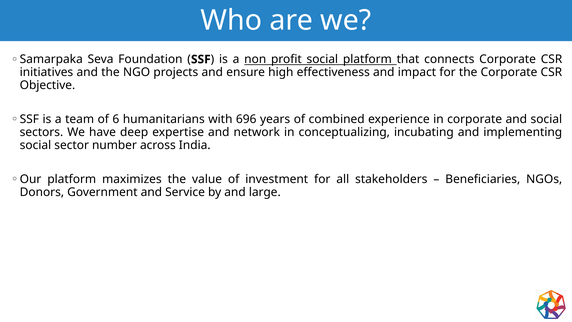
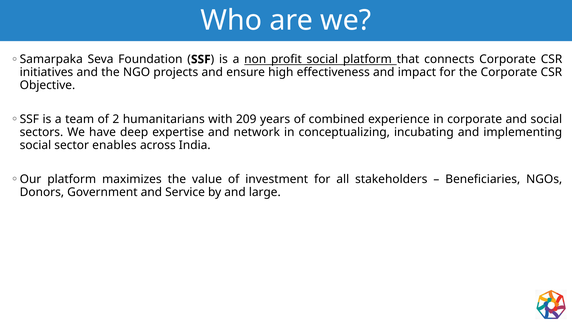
6: 6 -> 2
696: 696 -> 209
number: number -> enables
